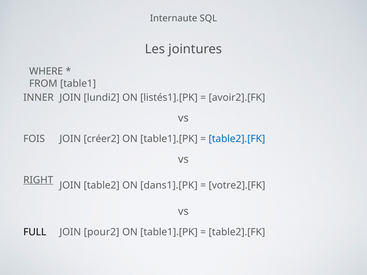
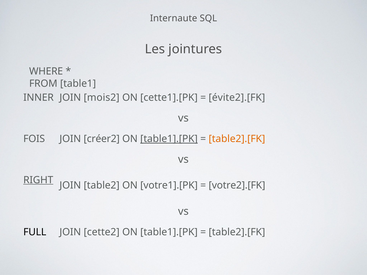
lundi2: lundi2 -> mois2
listés1].[PK: listés1].[PK -> cette1].[PK
avoir2].[FK: avoir2].[FK -> évite2].[FK
table1].[PK at (169, 139) underline: none -> present
table2].[FK at (237, 139) colour: blue -> orange
dans1].[PK: dans1].[PK -> votre1].[PK
pour2: pour2 -> cette2
